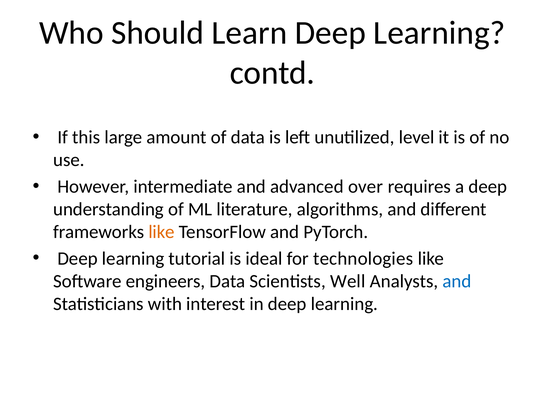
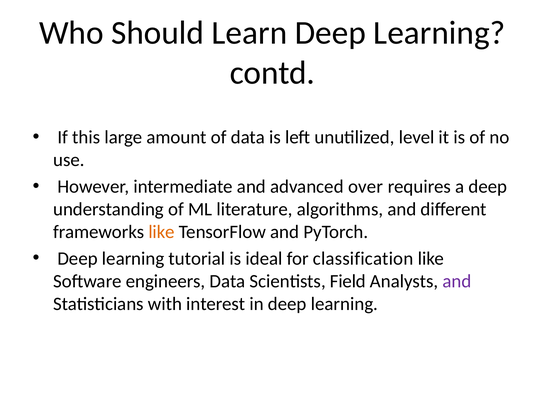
technologies: technologies -> classification
Well: Well -> Field
and at (457, 281) colour: blue -> purple
